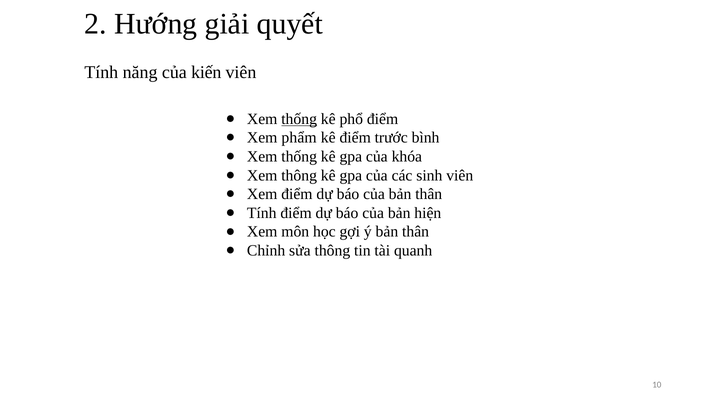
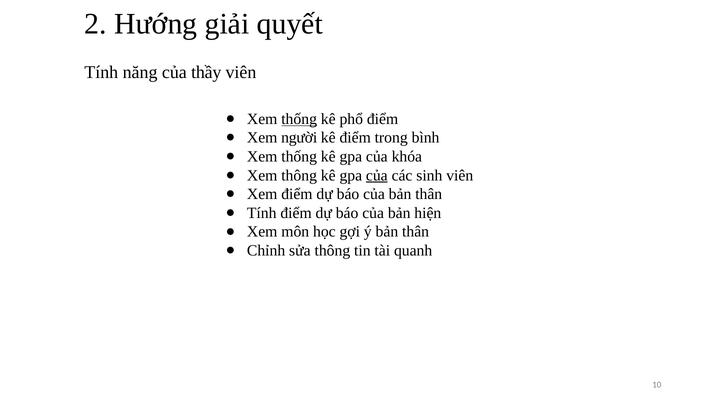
kiến: kiến -> thầy
phẩm: phẩm -> người
trước: trước -> trong
của at (377, 175) underline: none -> present
